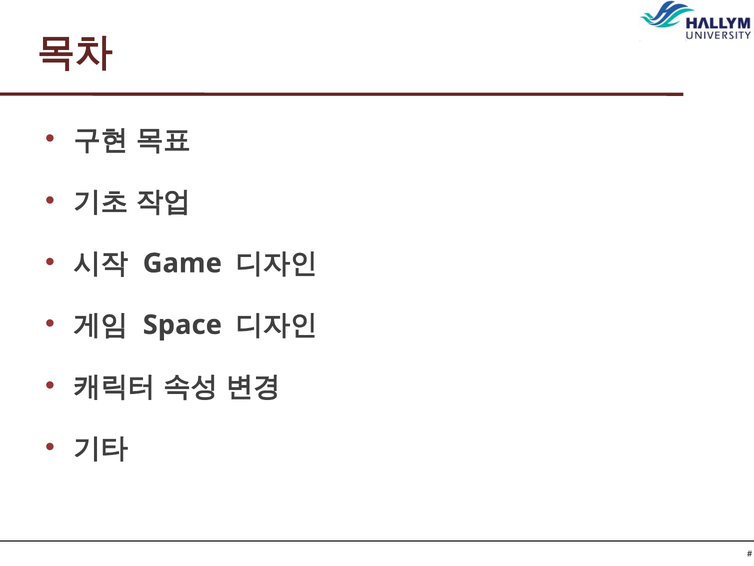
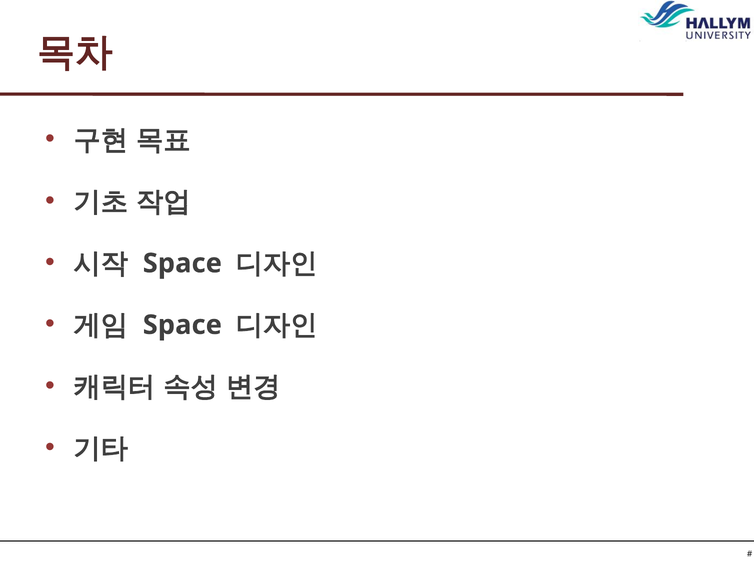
Game at (182, 263): Game -> Space
